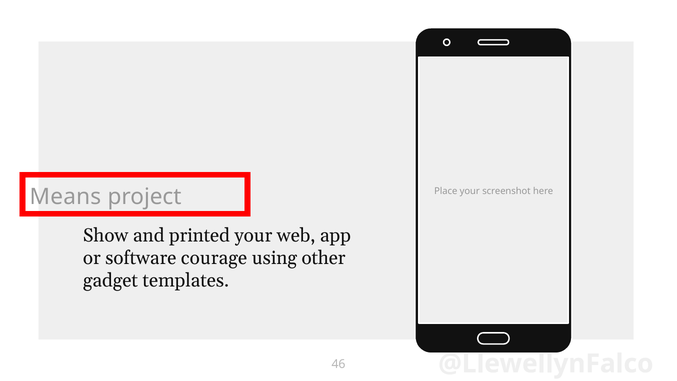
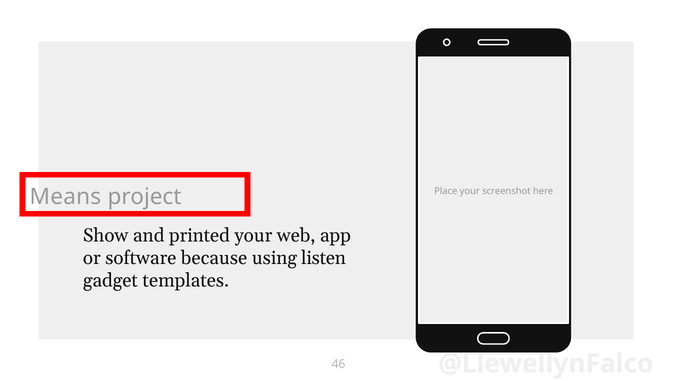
courage: courage -> because
other: other -> listen
